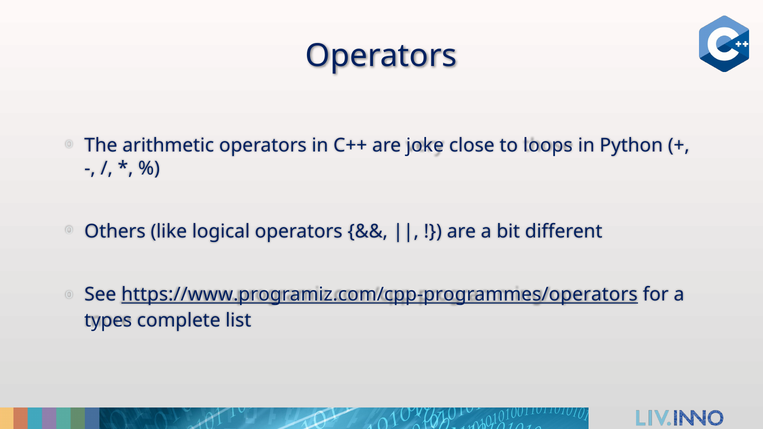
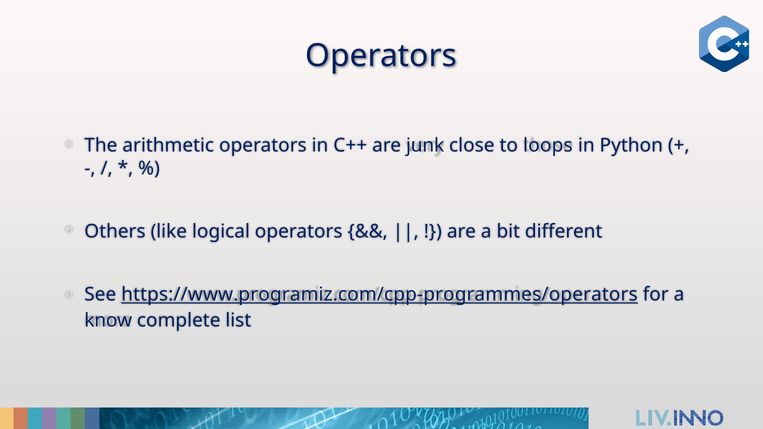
joke: joke -> junk
types: types -> know
